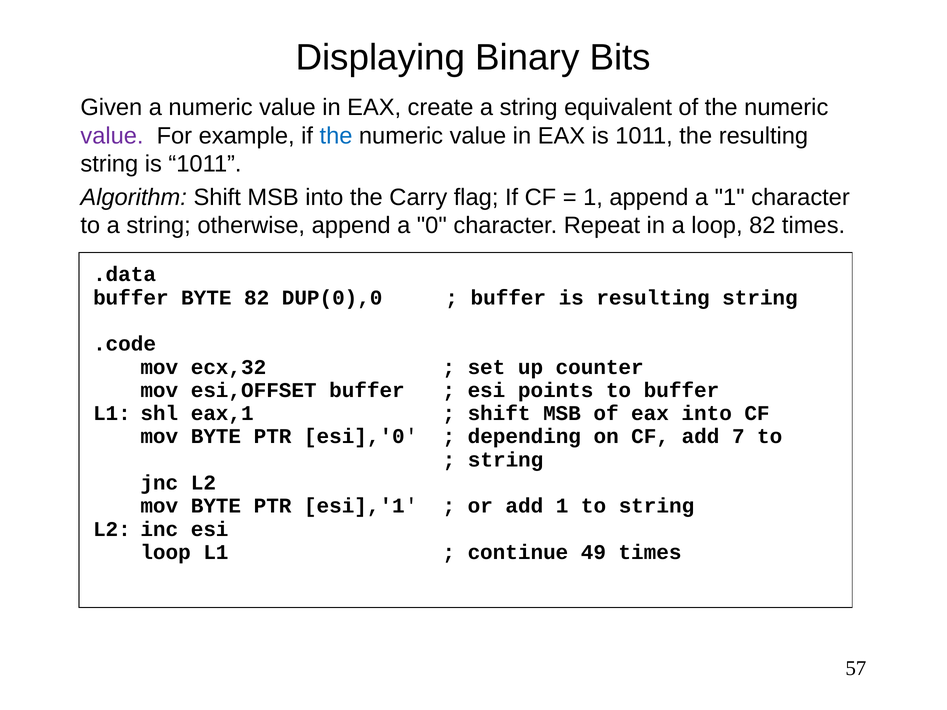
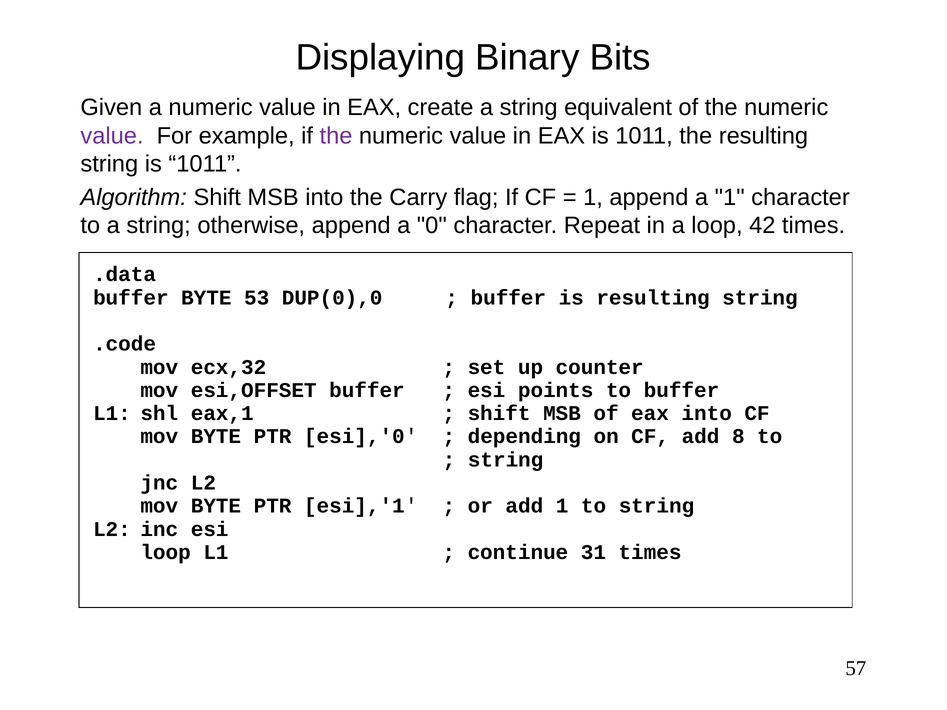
the at (336, 136) colour: blue -> purple
loop 82: 82 -> 42
BYTE 82: 82 -> 53
7: 7 -> 8
49: 49 -> 31
